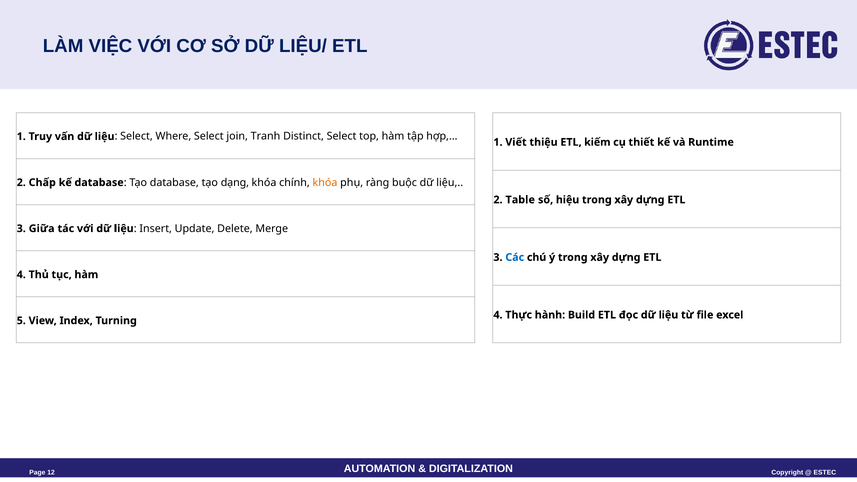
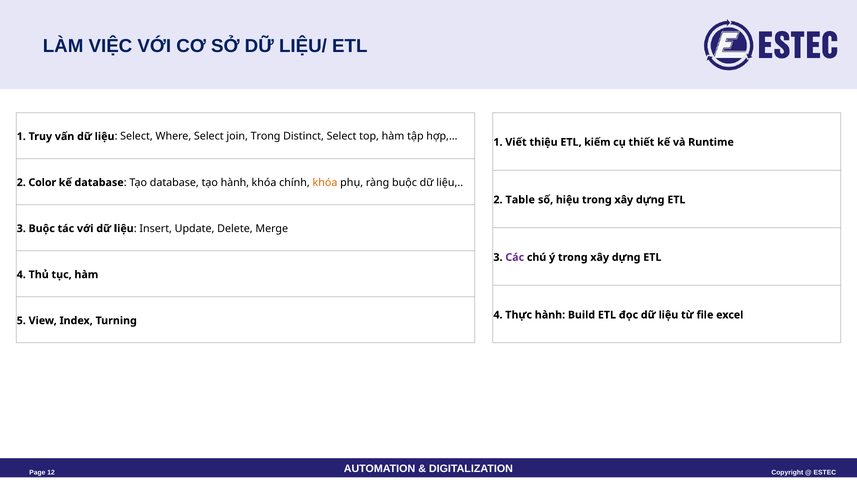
join Tranh: Tranh -> Trong
Chấp: Chấp -> Color
tạo dạng: dạng -> hành
Giữa: Giữa -> Buộc
Các colour: blue -> purple
